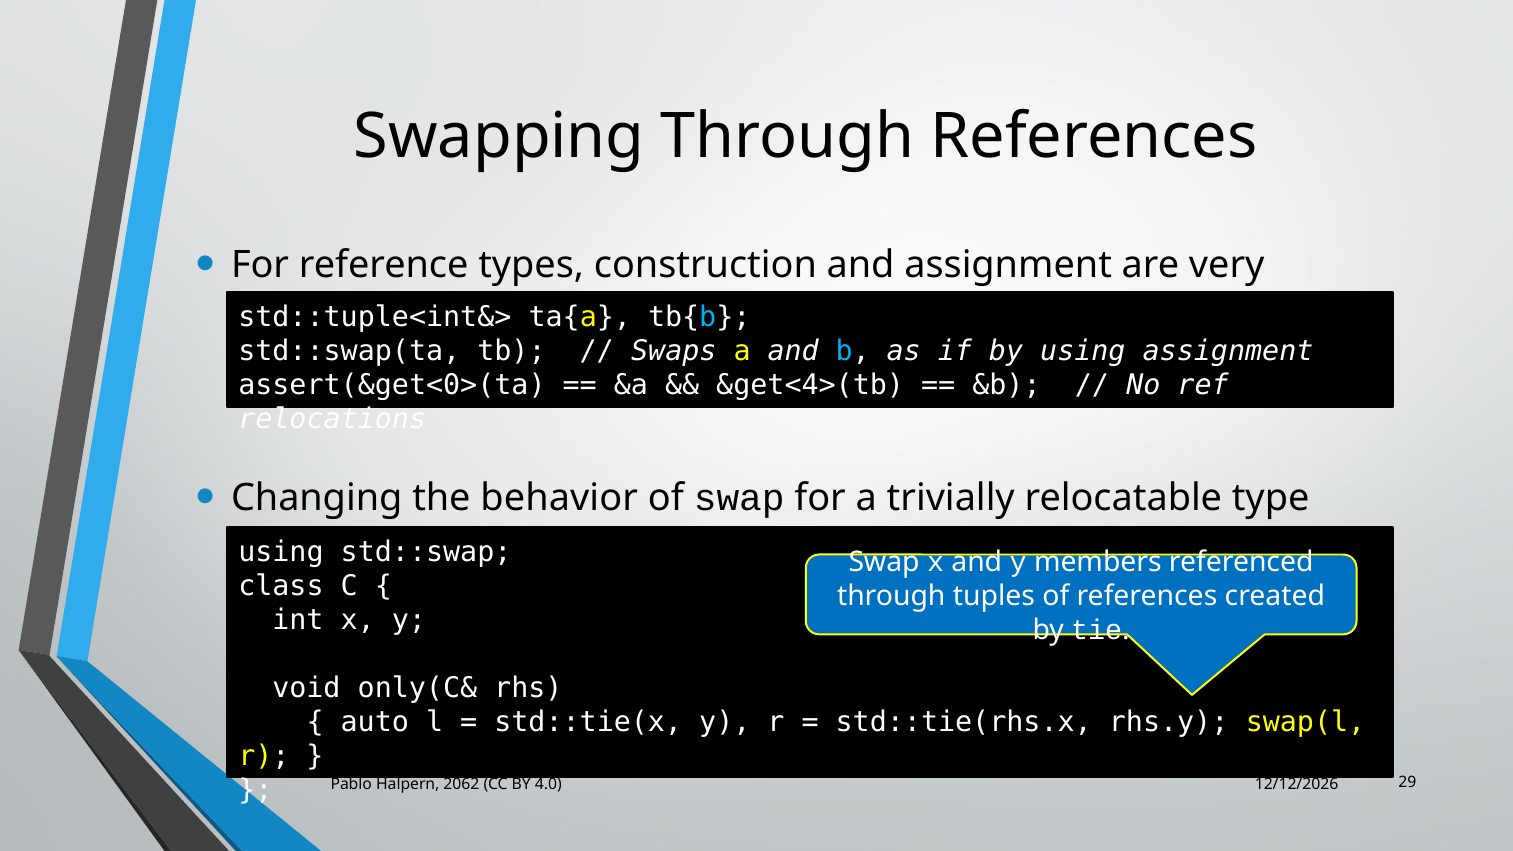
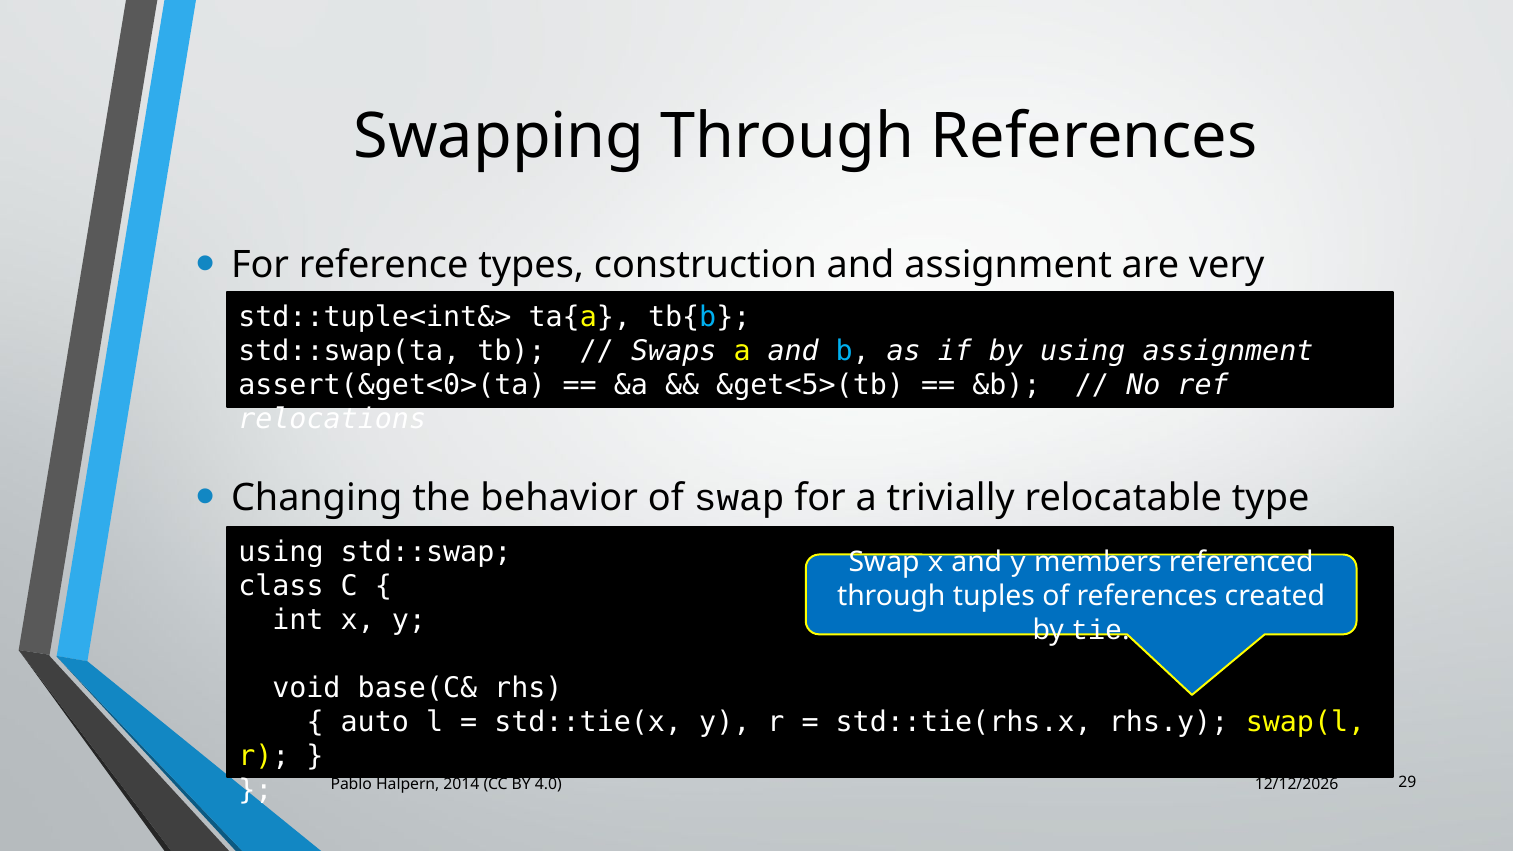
&get<4>(tb: &get<4>(tb -> &get<5>(tb
only(C&: only(C& -> base(C&
2062: 2062 -> 2014
